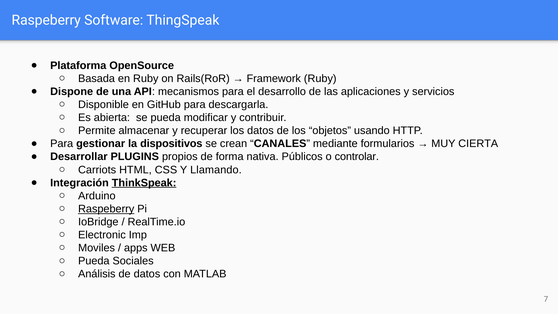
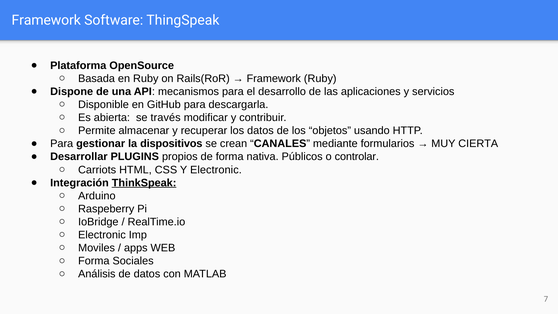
Raspeberry at (46, 20): Raspeberry -> Framework
se pueda: pueda -> través
Y Llamando: Llamando -> Electronic
Raspeberry at (106, 209) underline: present -> none
Pueda at (94, 261): Pueda -> Forma
